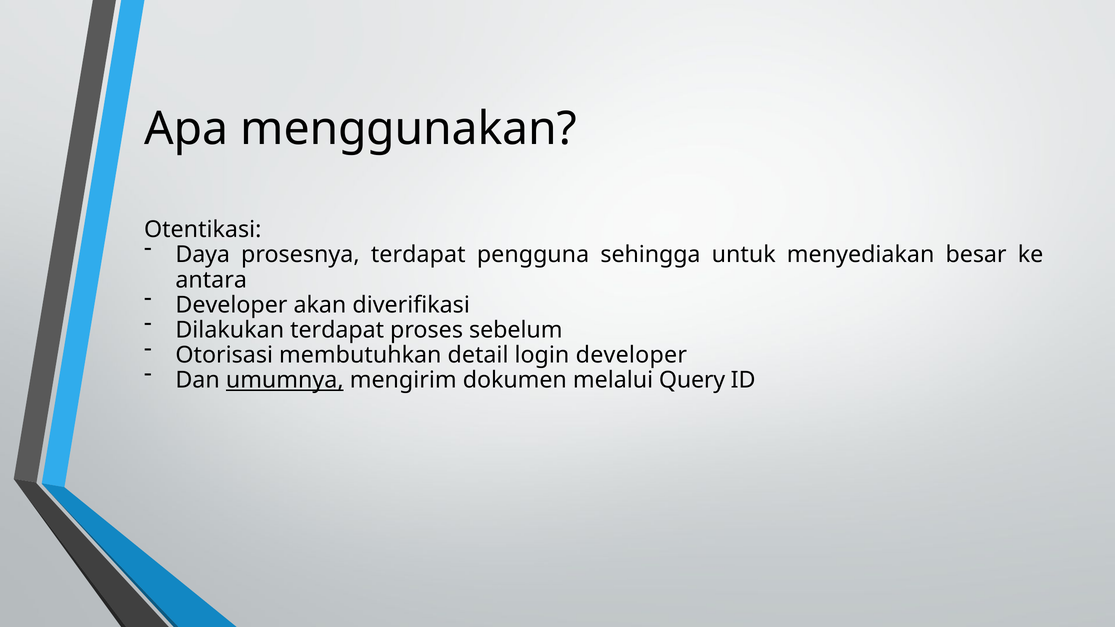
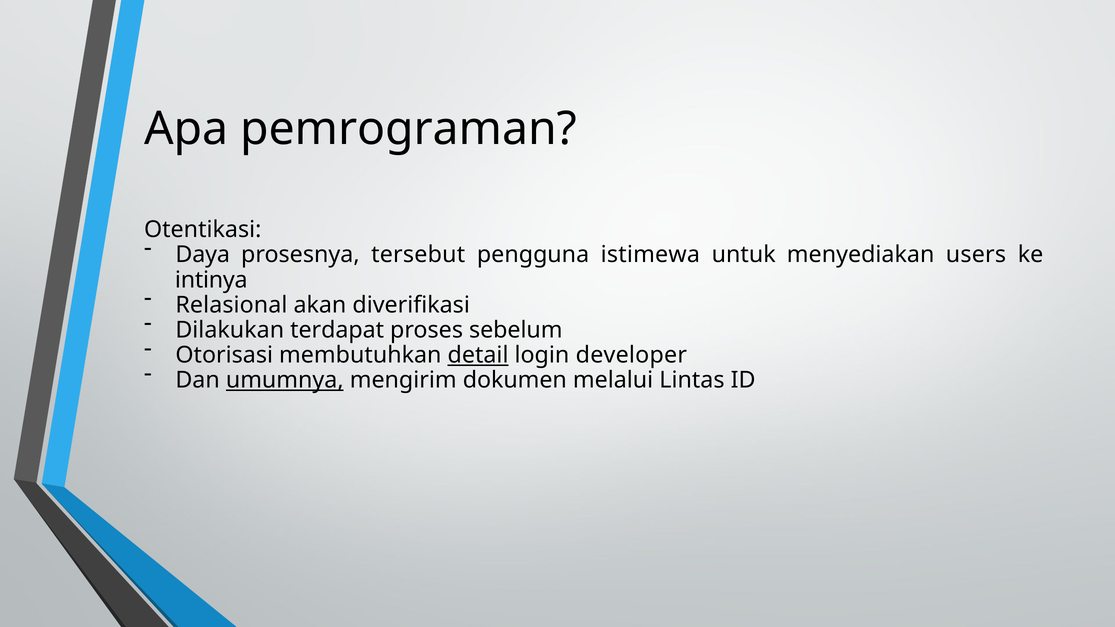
menggunakan: menggunakan -> pemrograman
prosesnya terdapat: terdapat -> tersebut
sehingga: sehingga -> istimewa
besar: besar -> users
antara: antara -> intinya
Developer at (231, 305): Developer -> Relasional
detail underline: none -> present
Query: Query -> Lintas
